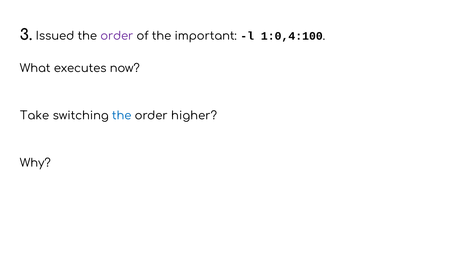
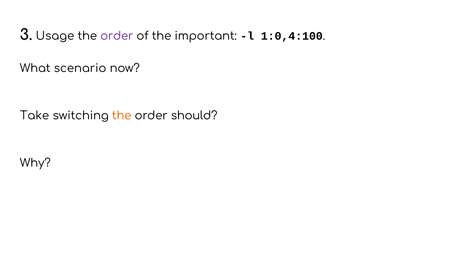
Issued: Issued -> Usage
executes: executes -> scenario
the at (122, 116) colour: blue -> orange
higher: higher -> should
